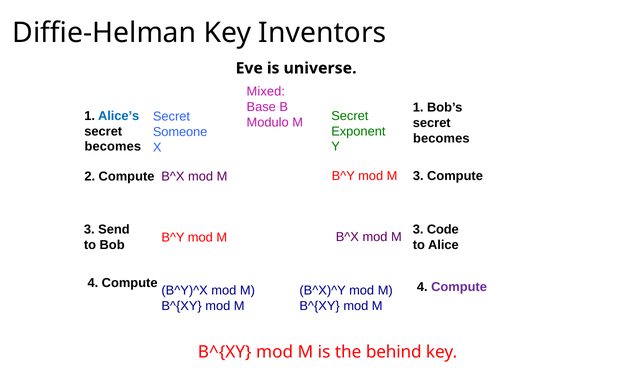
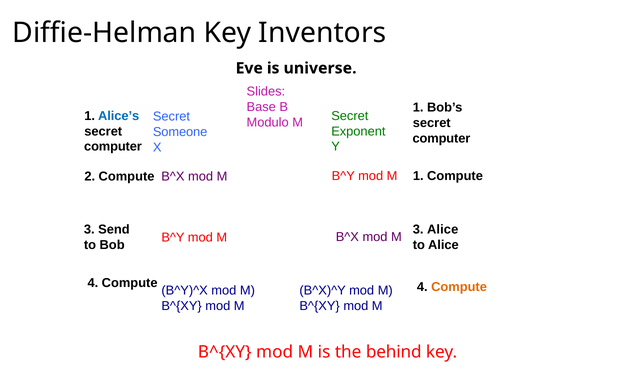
Mixed: Mixed -> Slides
becomes at (441, 138): becomes -> computer
becomes at (113, 146): becomes -> computer
2 Compute 3: 3 -> 1
3 Code: Code -> Alice
Compute at (459, 287) colour: purple -> orange
